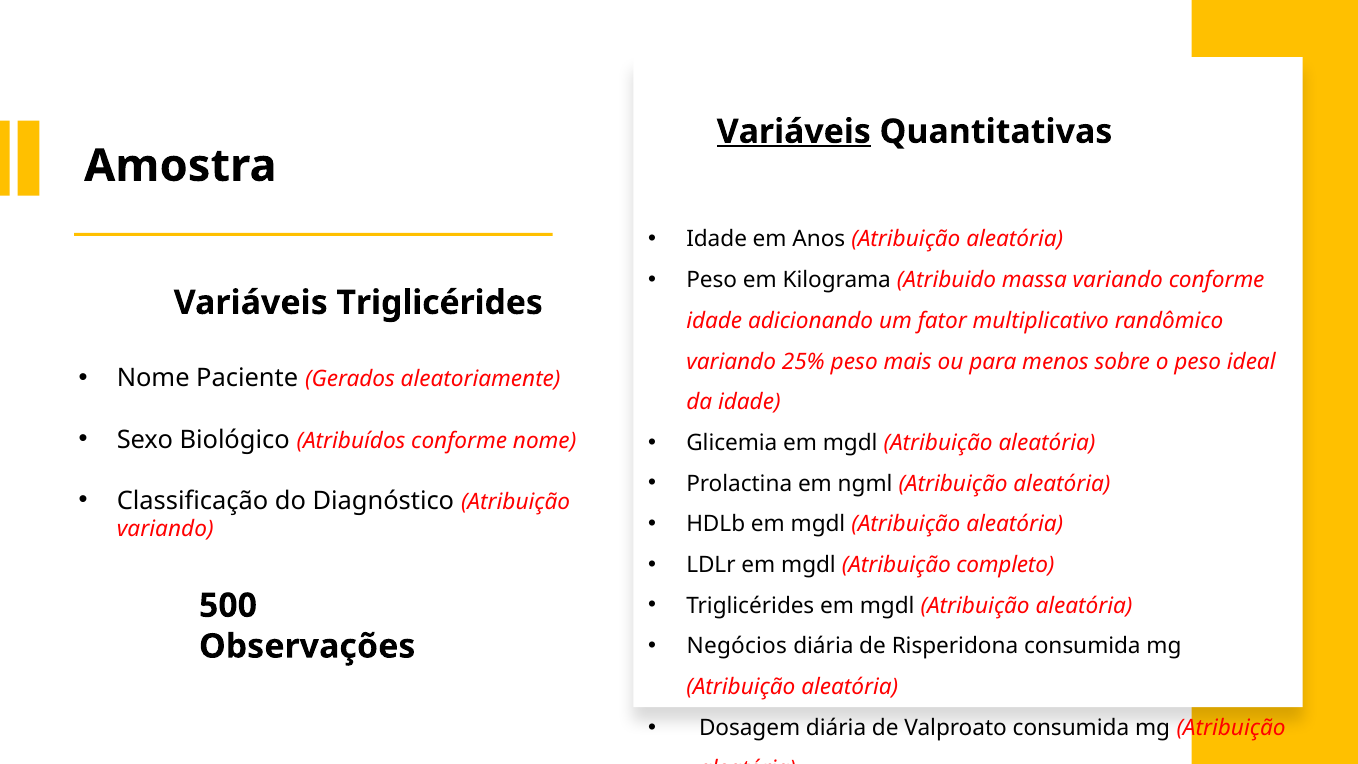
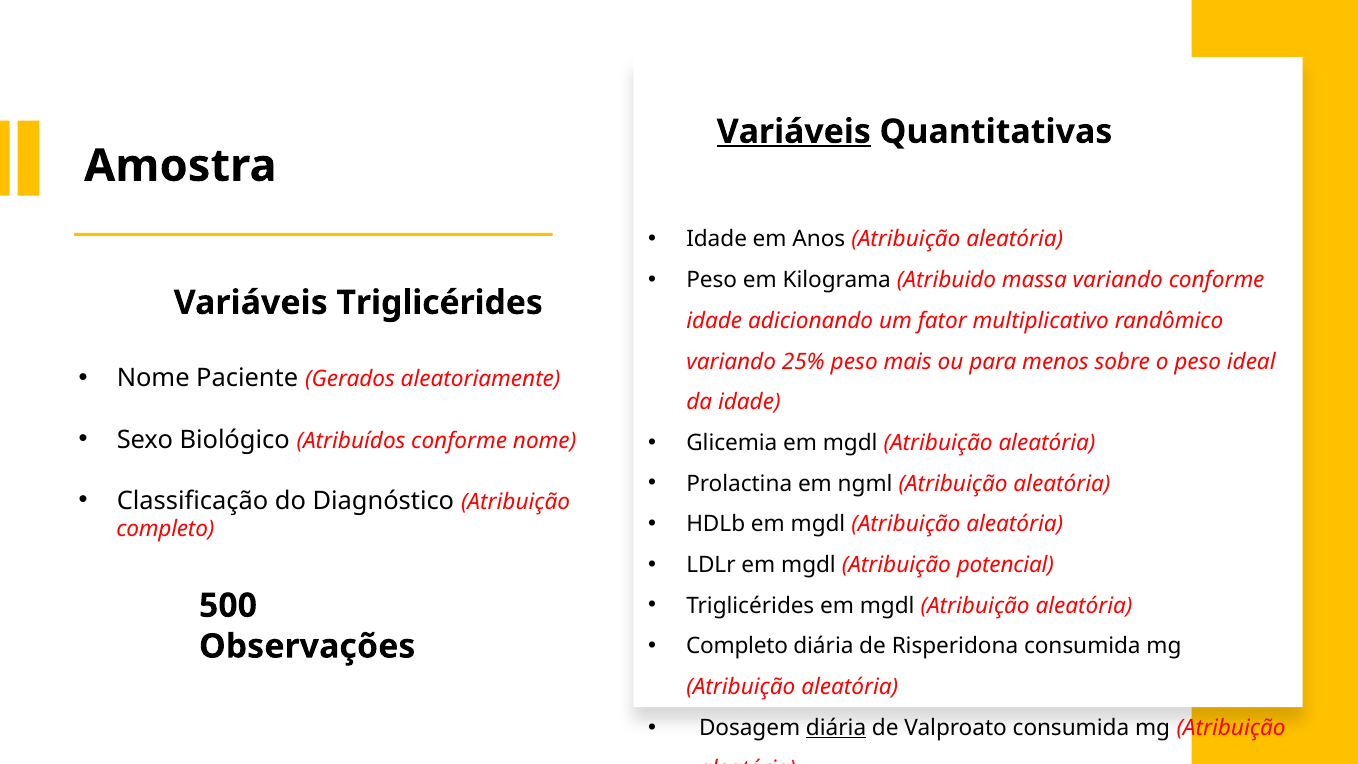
variando at (165, 529): variando -> completo
completo: completo -> potencial
Negócios at (737, 646): Negócios -> Completo
diária at (836, 728) underline: none -> present
